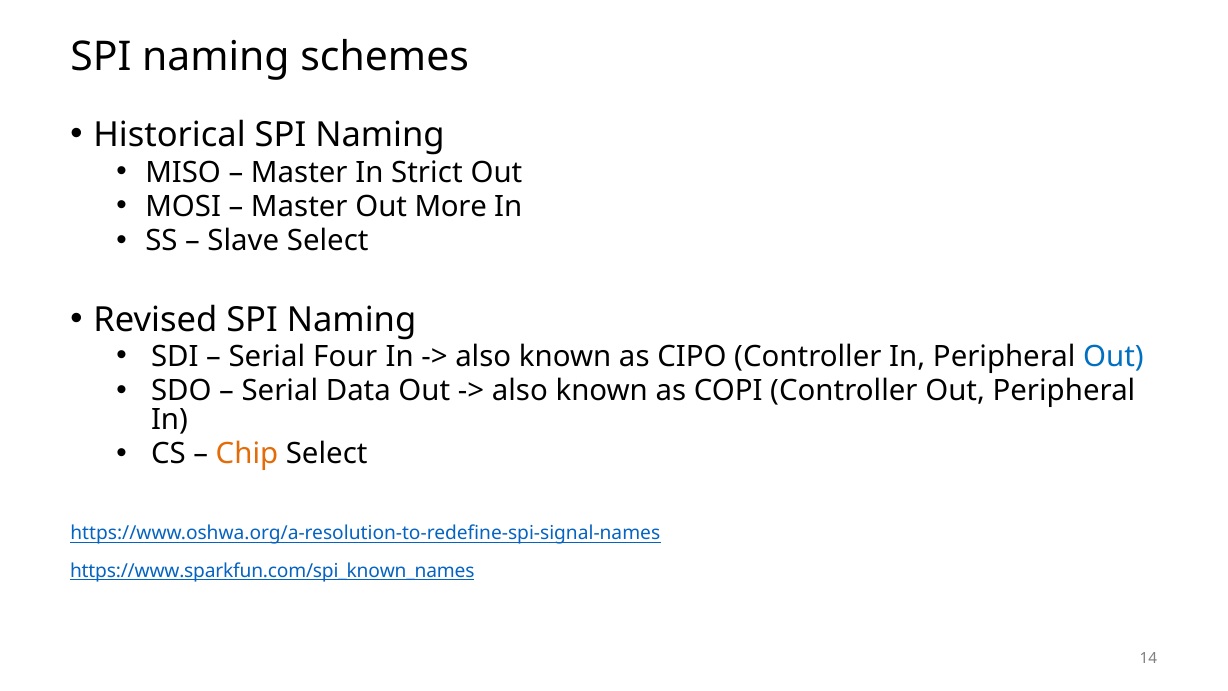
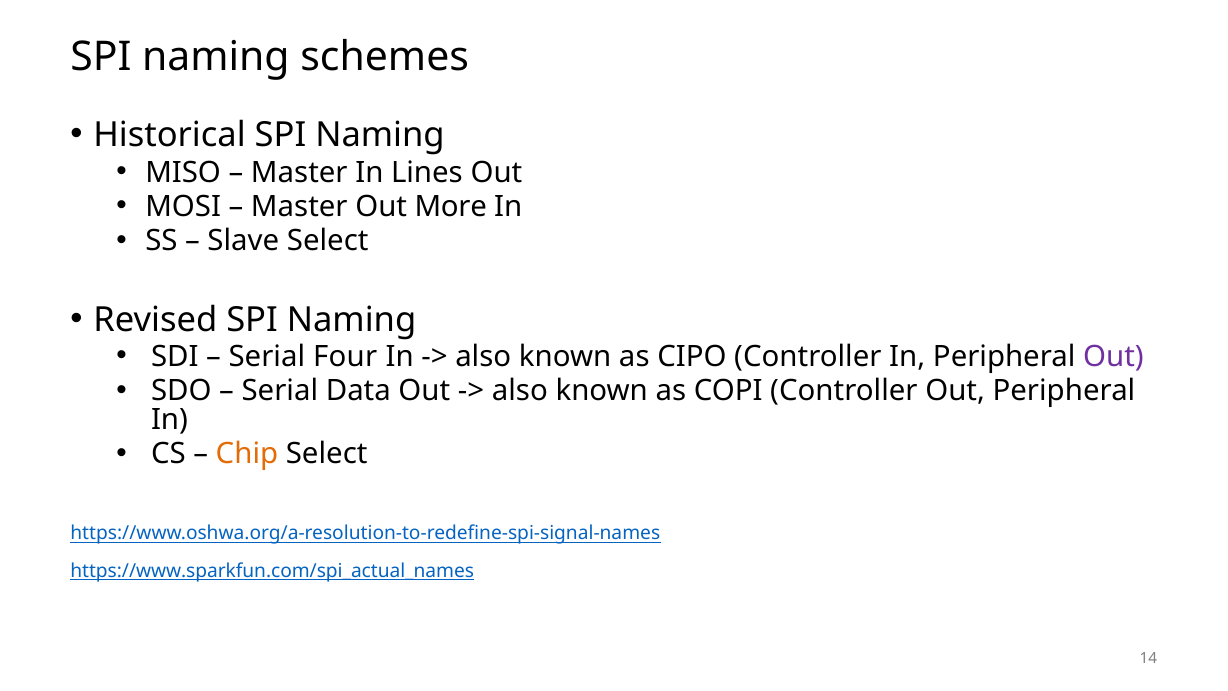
Strict: Strict -> Lines
Out at (1113, 357) colour: blue -> purple
https://www.sparkfun.com/spi_known_names: https://www.sparkfun.com/spi_known_names -> https://www.sparkfun.com/spi_actual_names
